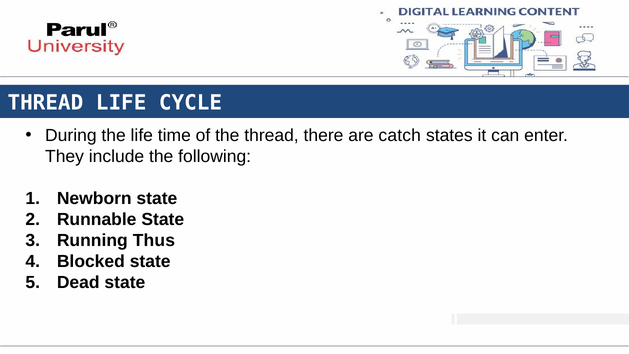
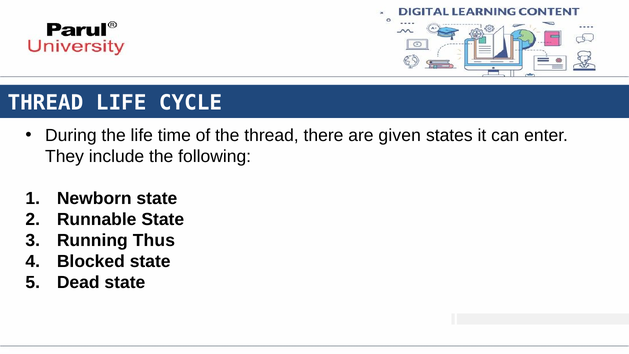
catch: catch -> given
